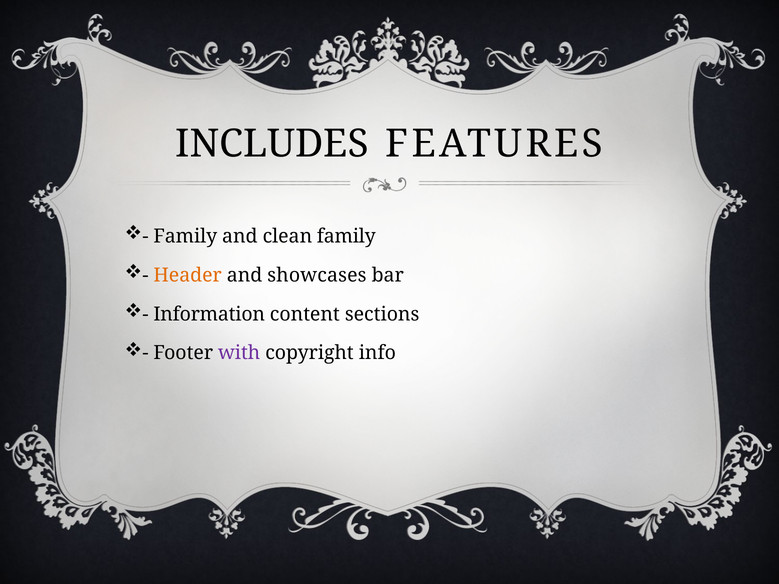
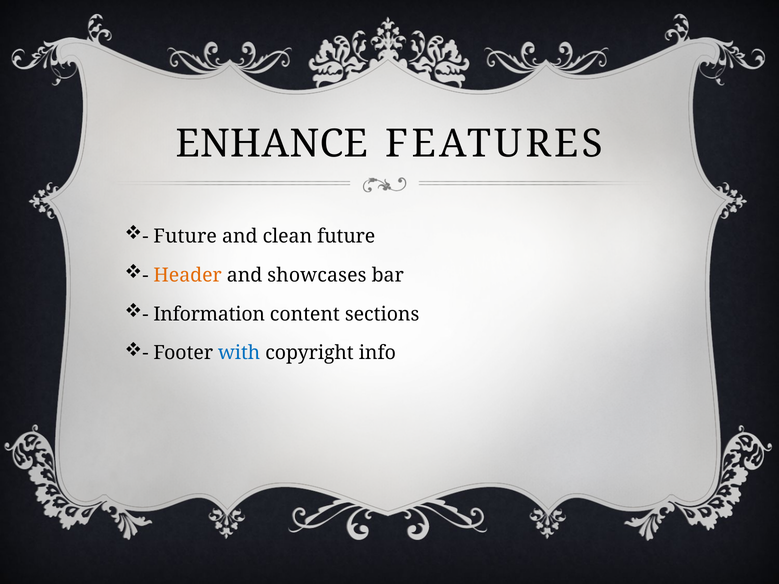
INCLUDES: INCLUDES -> ENHANCE
Family at (185, 236): Family -> Future
clean family: family -> future
with colour: purple -> blue
